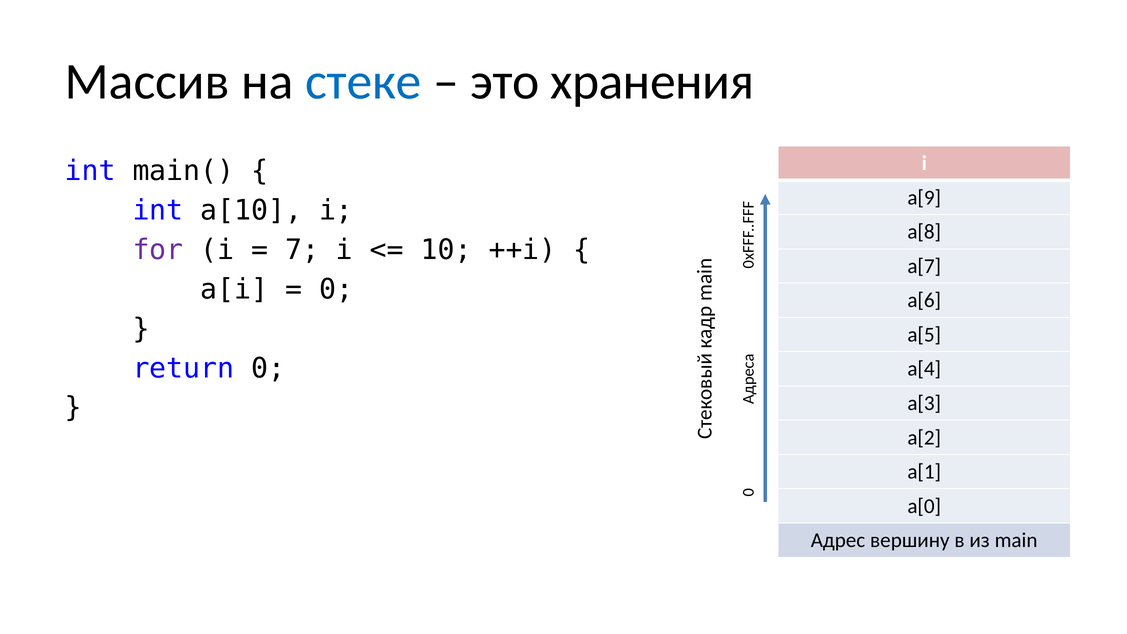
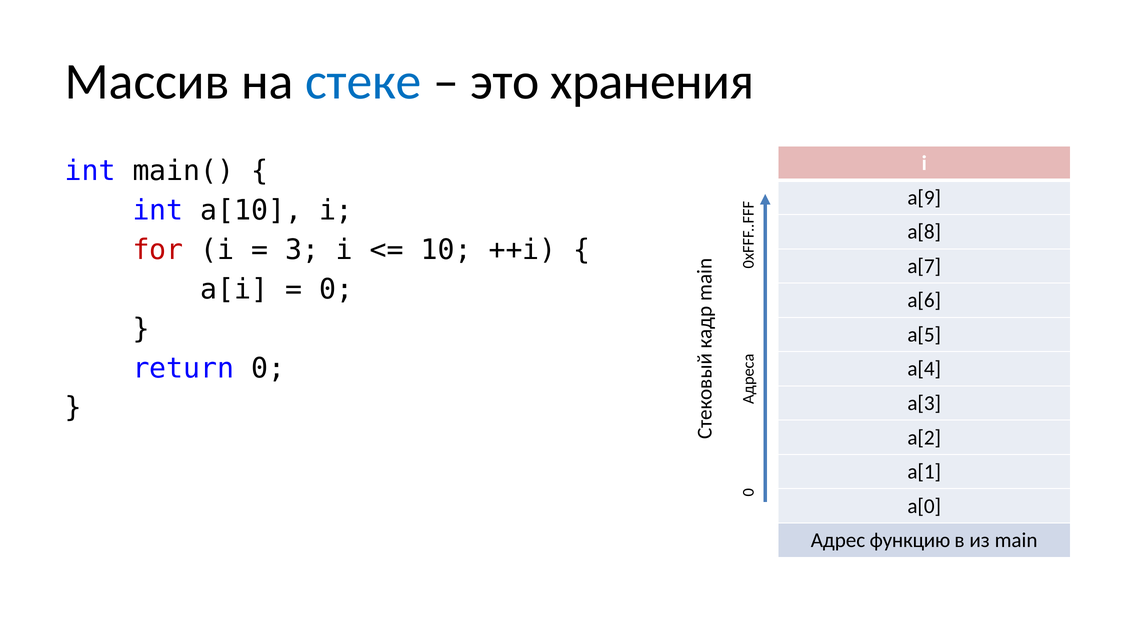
for colour: purple -> red
7: 7 -> 3
вершину: вершину -> функцию
